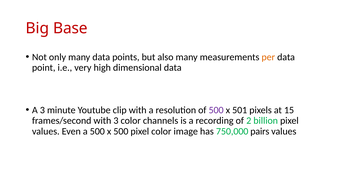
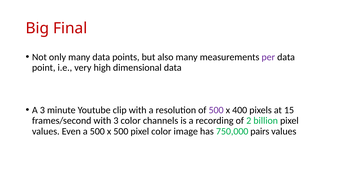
Base: Base -> Final
per colour: orange -> purple
501: 501 -> 400
